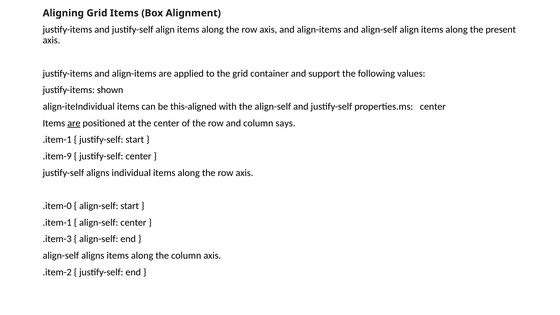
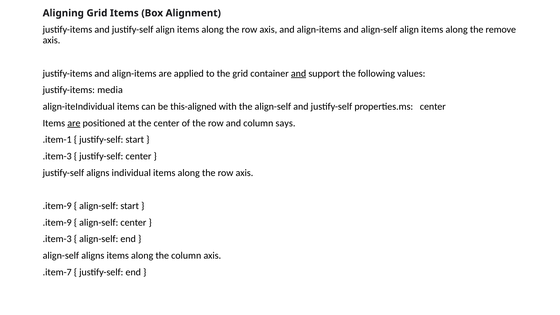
present: present -> remove
and at (299, 73) underline: none -> present
shown: shown -> media
.item-9 at (57, 156): .item-9 -> .item-3
.item-0 at (57, 206): .item-0 -> .item-9
.item-1 at (57, 222): .item-1 -> .item-9
.item-2: .item-2 -> .item-7
